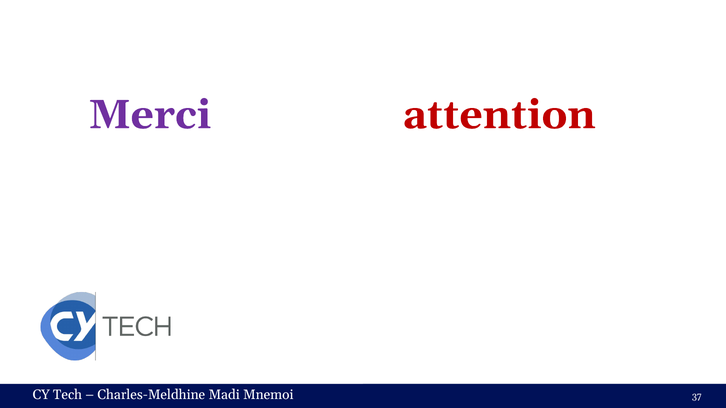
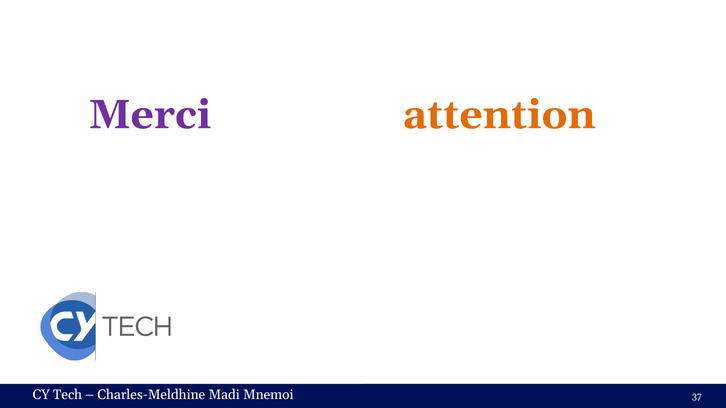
attention colour: red -> orange
